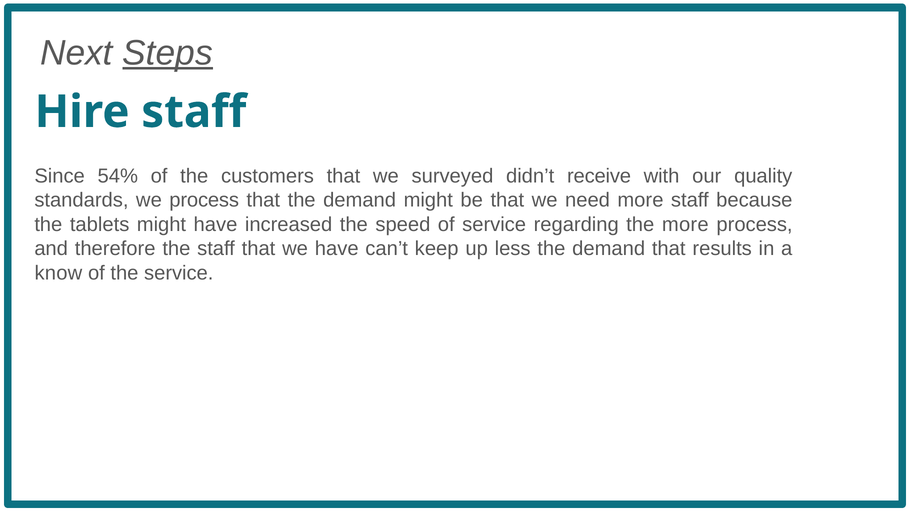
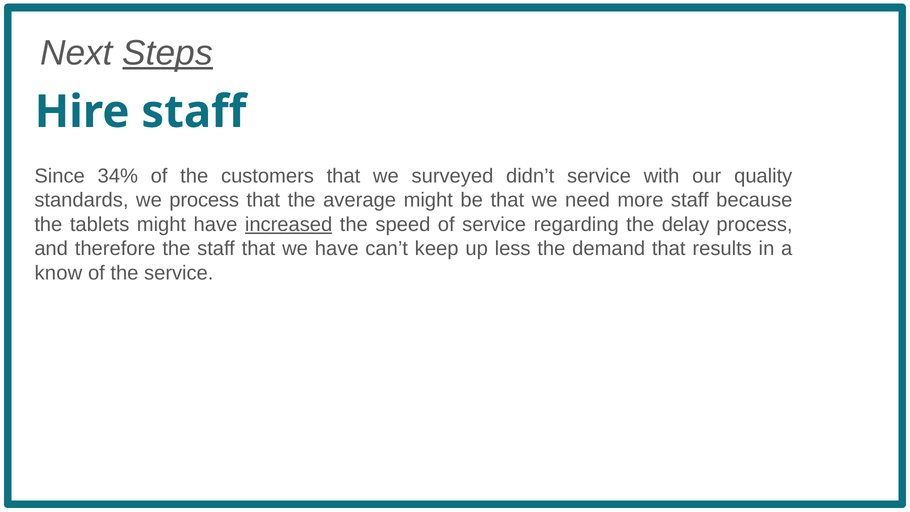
54%: 54% -> 34%
didn’t receive: receive -> service
that the demand: demand -> average
increased underline: none -> present
the more: more -> delay
